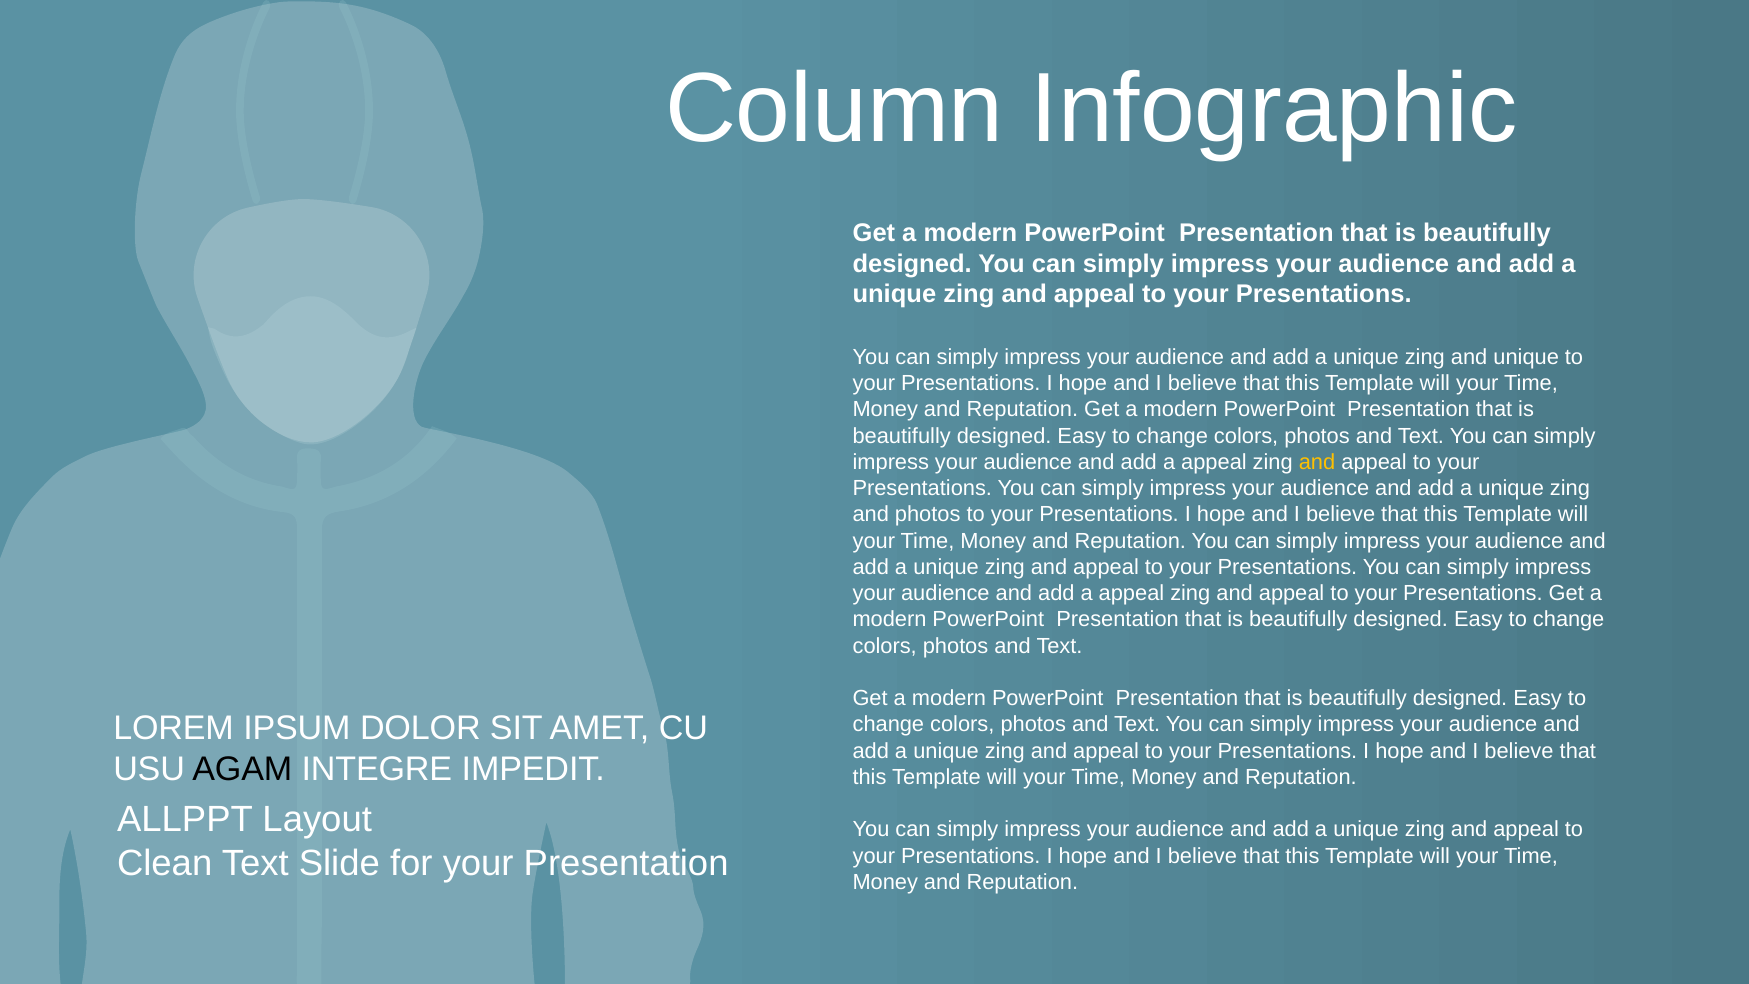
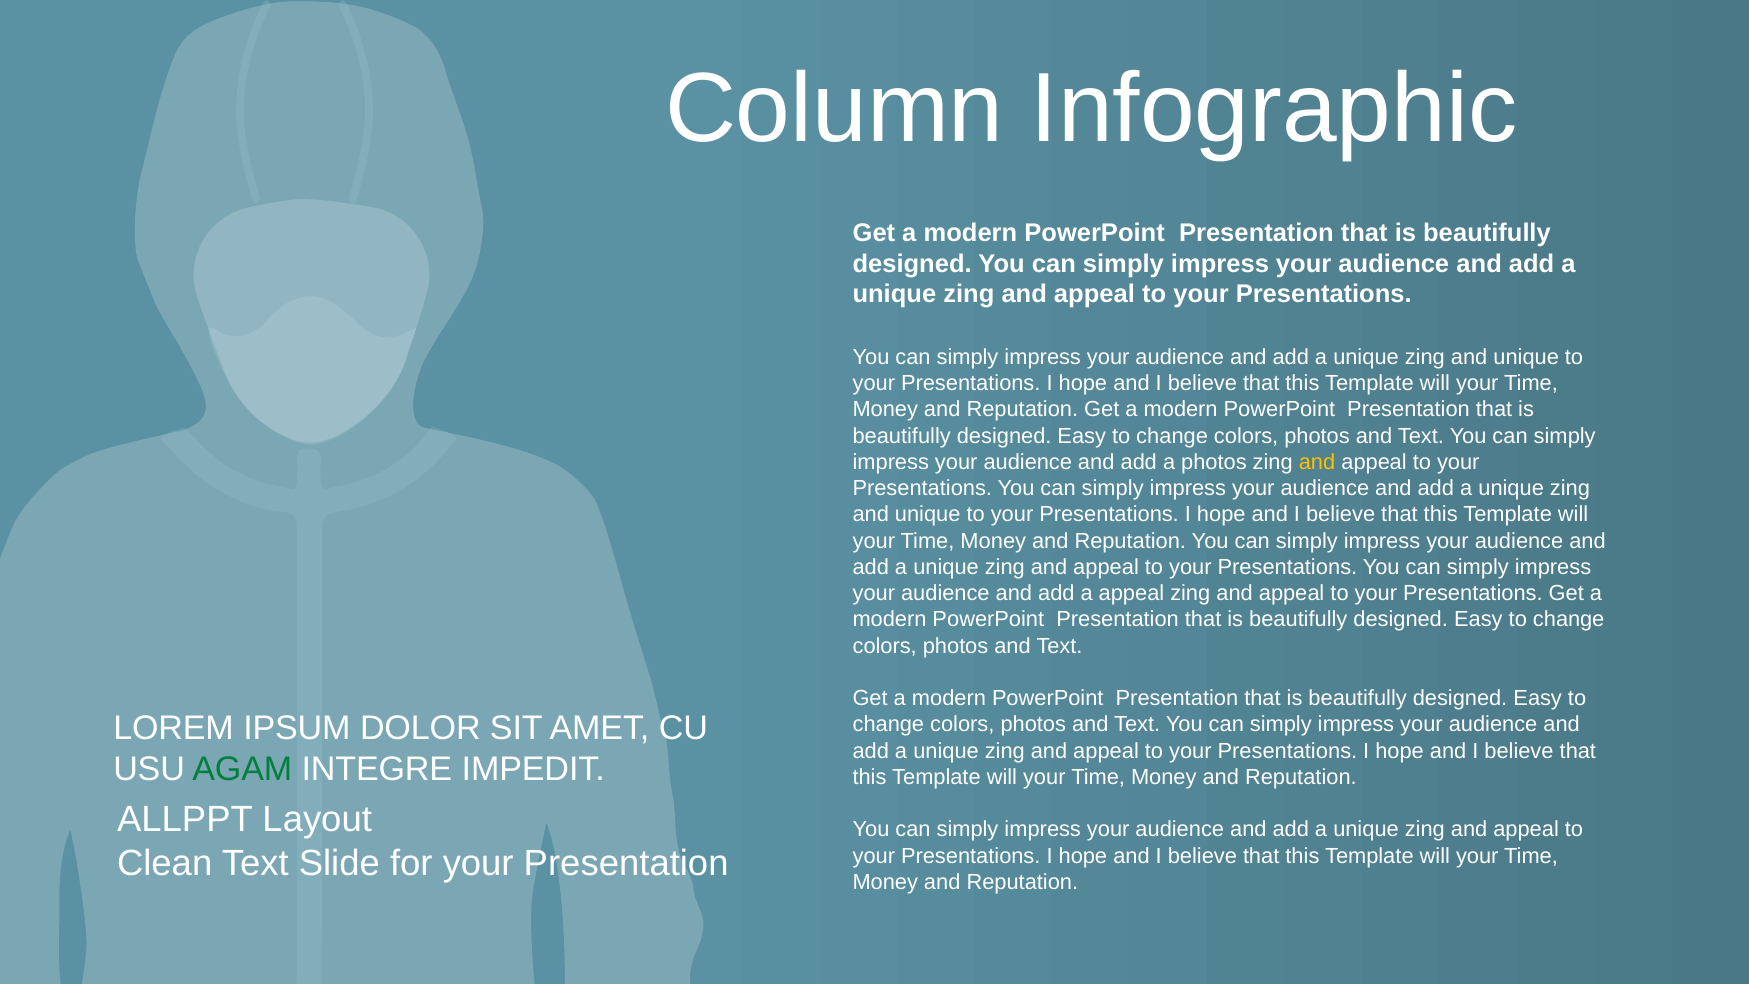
appeal at (1214, 462): appeal -> photos
photos at (928, 515): photos -> unique
AGAM colour: black -> green
